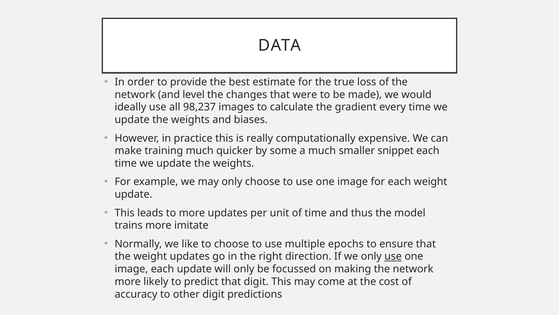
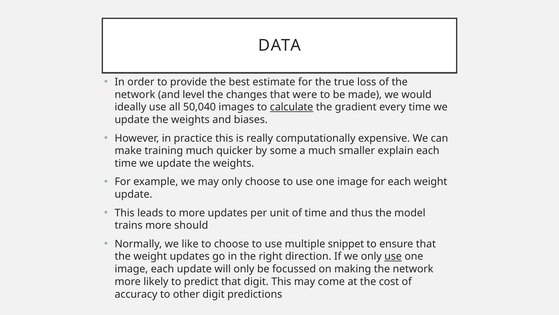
98,237: 98,237 -> 50,040
calculate underline: none -> present
snippet: snippet -> explain
imitate: imitate -> should
epochs: epochs -> snippet
